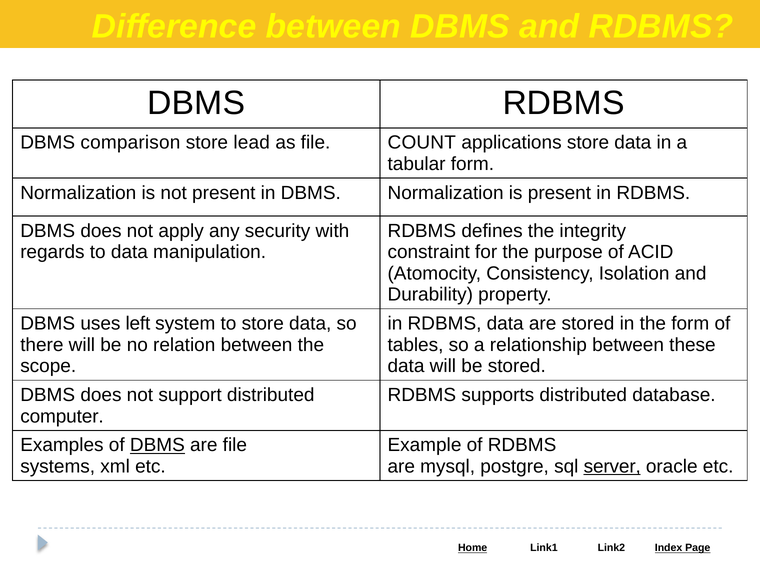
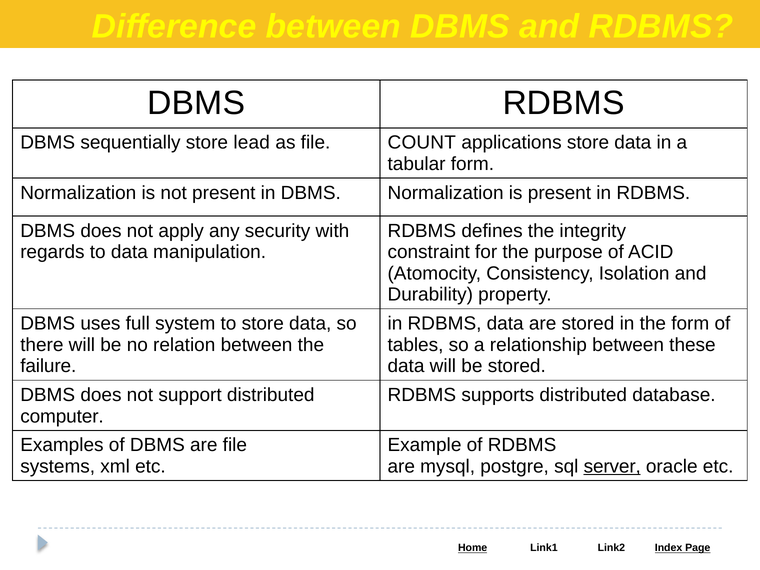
comparison: comparison -> sequentially
left: left -> full
scope: scope -> failure
DBMS at (157, 445) underline: present -> none
